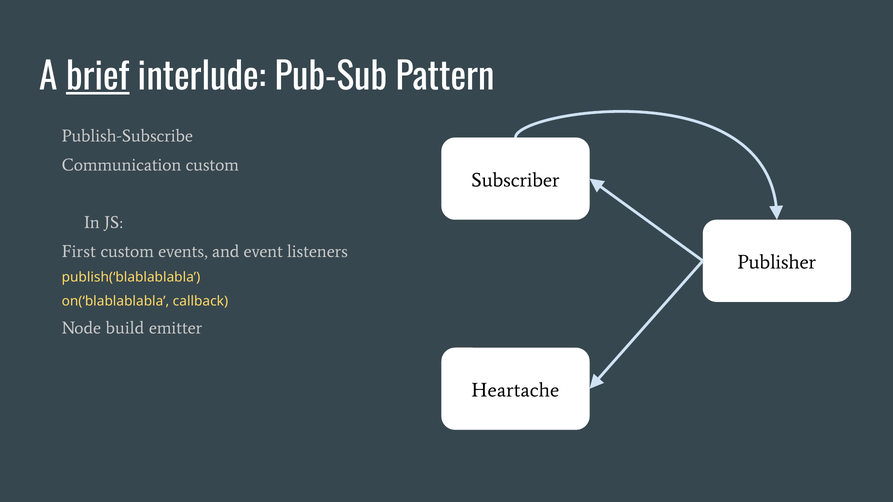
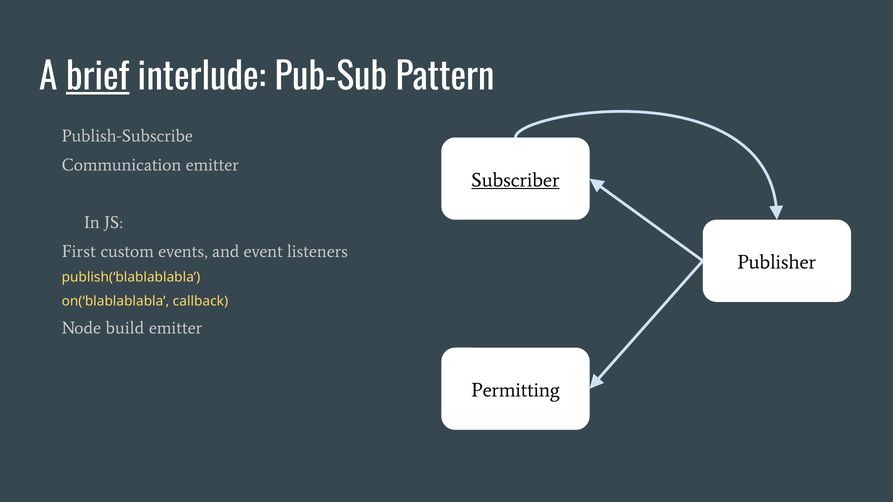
Communication custom: custom -> emitter
Subscriber underline: none -> present
Heartache: Heartache -> Permitting
